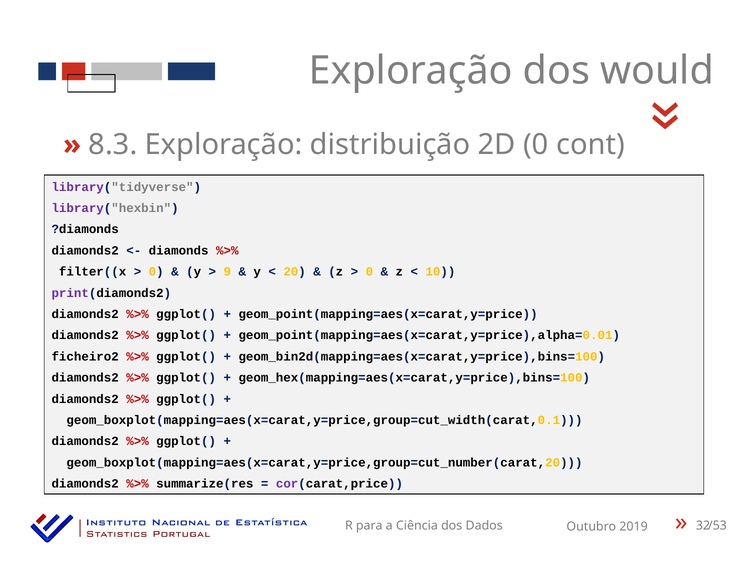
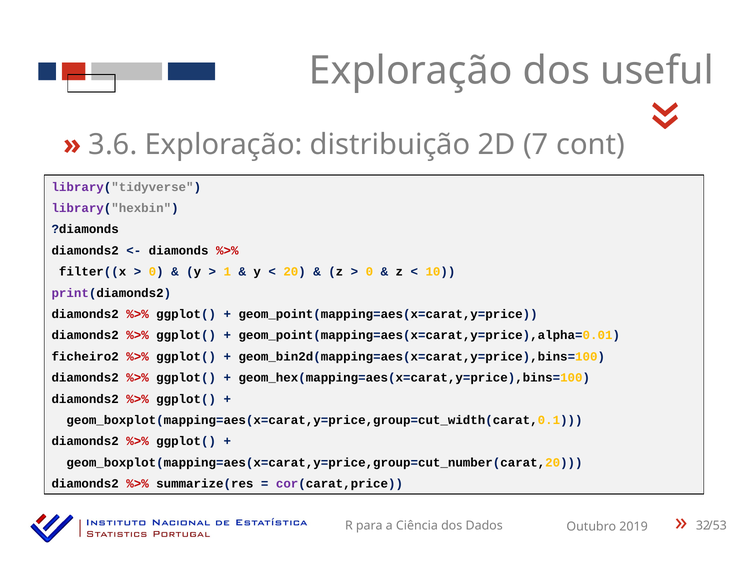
would: would -> useful
8.3: 8.3 -> 3.6
2D 0: 0 -> 7
9: 9 -> 1
